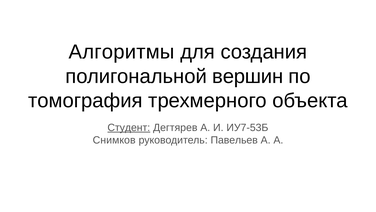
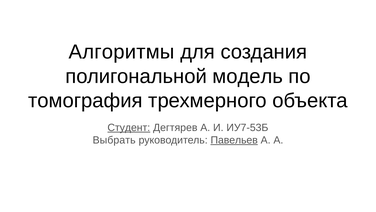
вершин: вершин -> модель
Снимков: Снимков -> Выбрать
Павельев underline: none -> present
